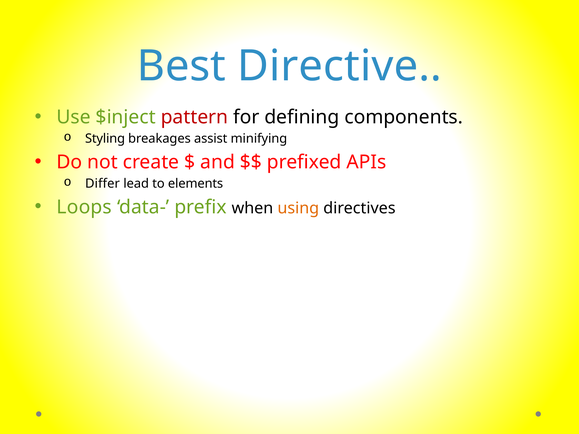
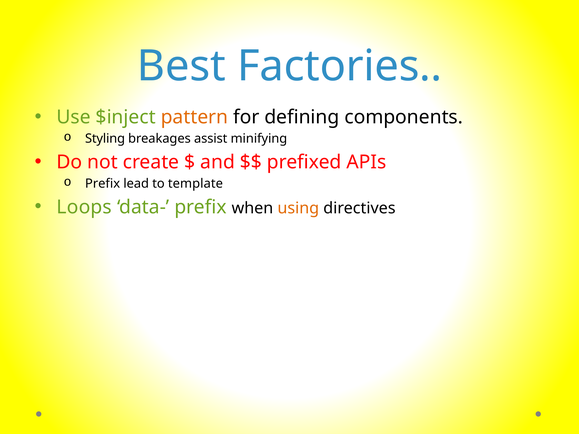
Directive: Directive -> Factories
pattern colour: red -> orange
Differ at (103, 184): Differ -> Prefix
elements: elements -> template
